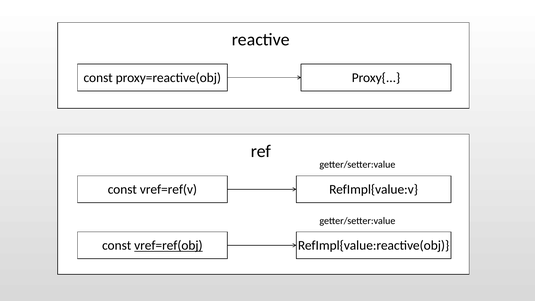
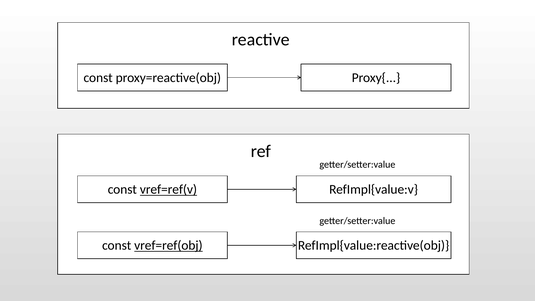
vref=ref(v underline: none -> present
